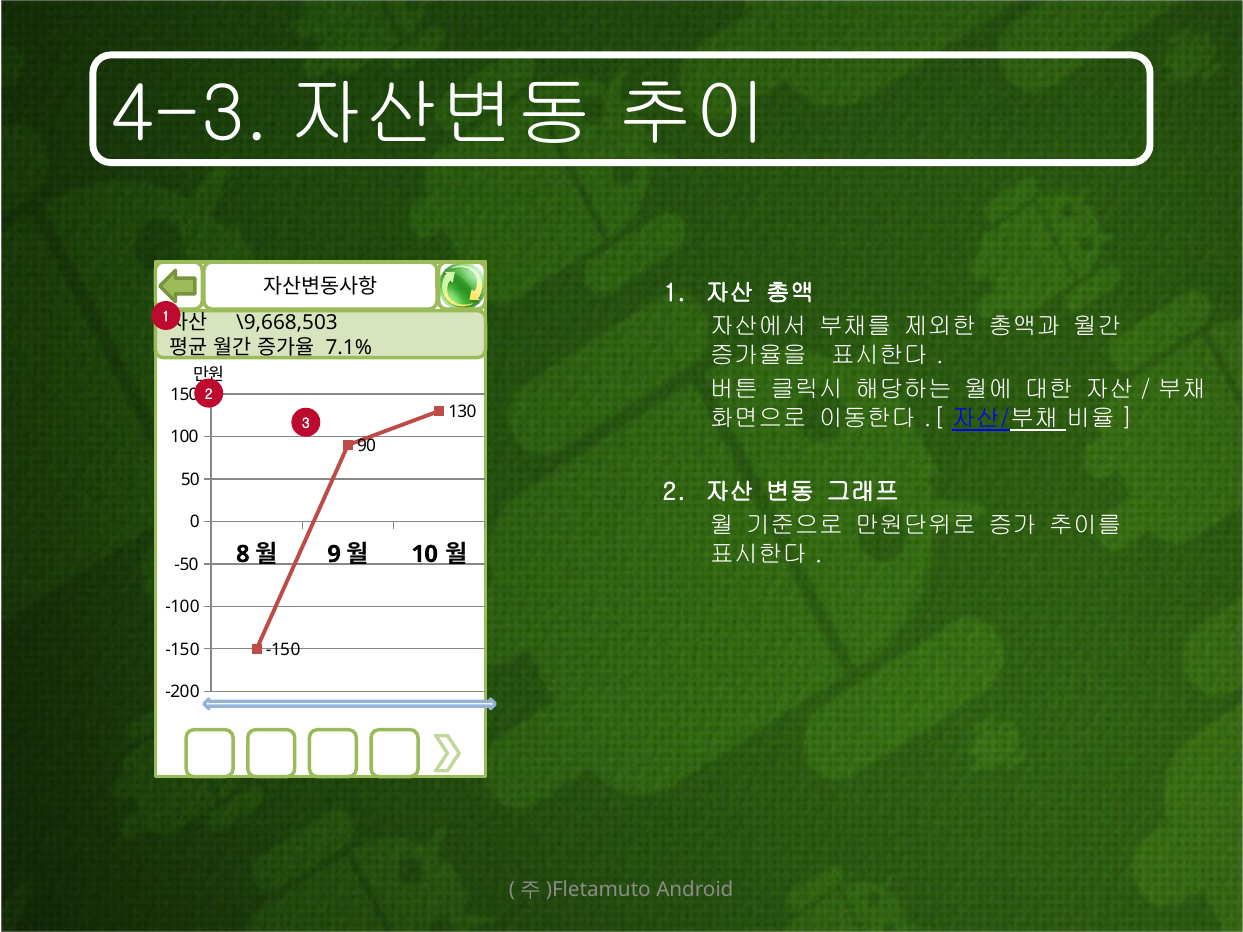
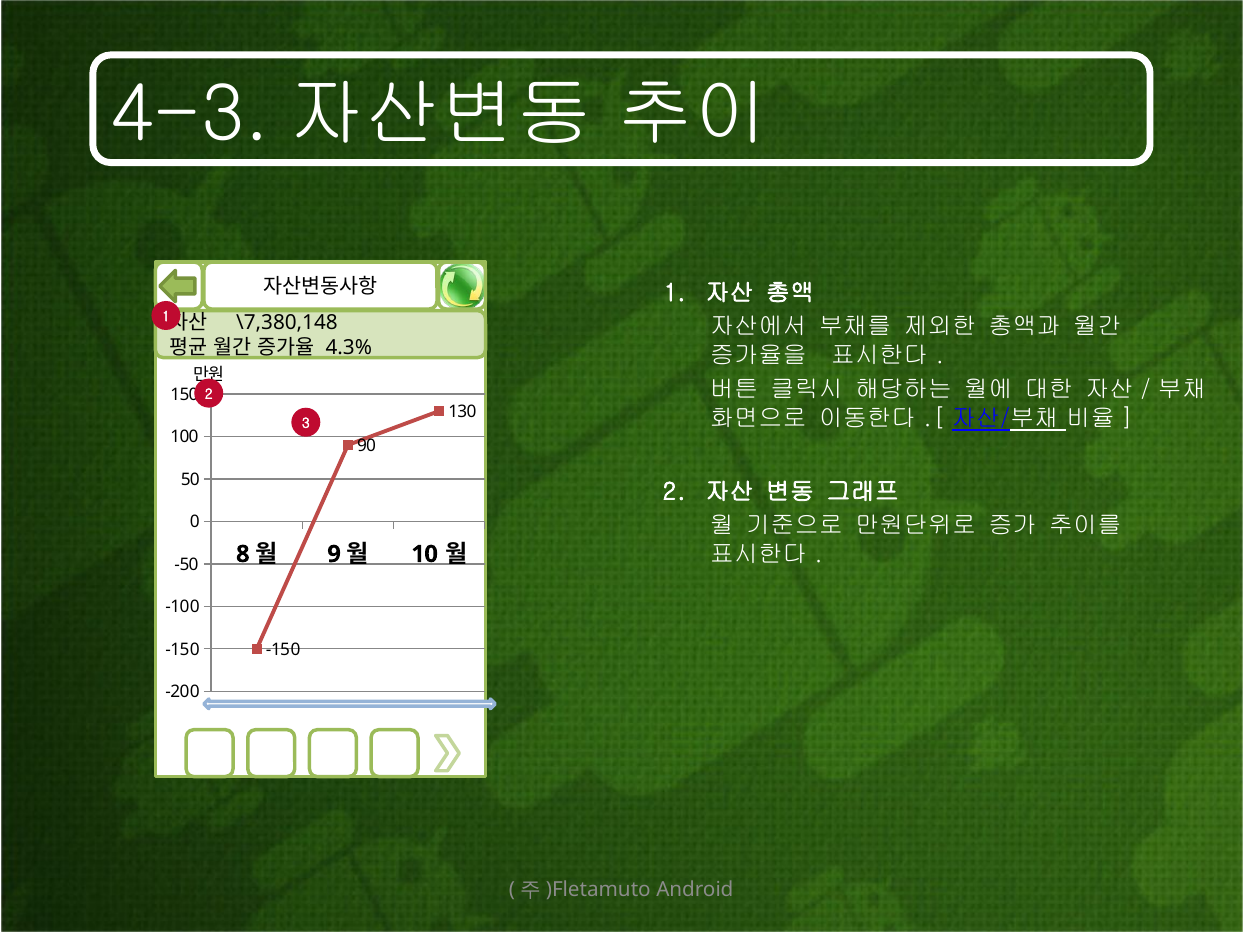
\9,668,503: \9,668,503 -> \7,380,148
7.1%: 7.1% -> 4.3%
